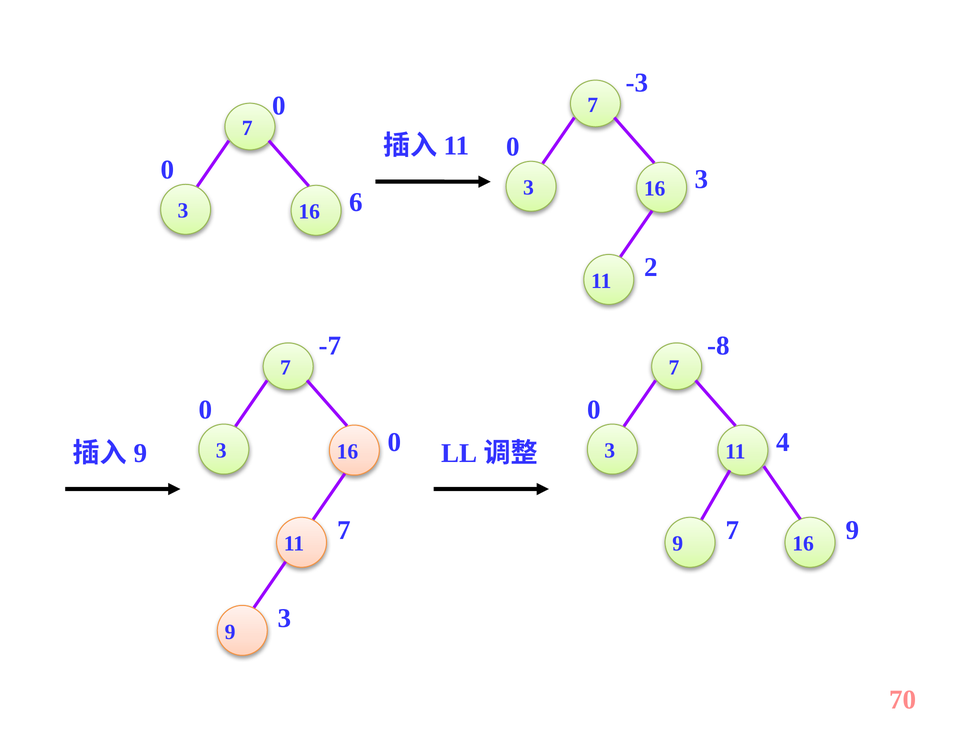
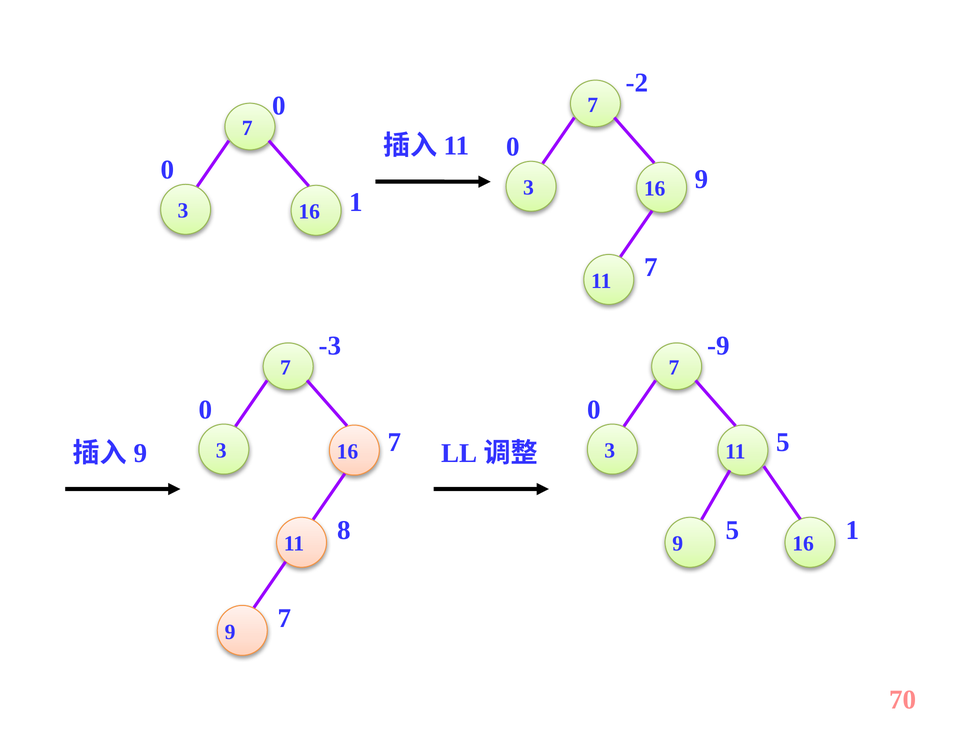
-3: -3 -> -2
16 3: 3 -> 9
6 at (356, 202): 6 -> 1
11 2: 2 -> 7
-7: -7 -> -3
-8: -8 -> -9
16 0: 0 -> 7
11 4: 4 -> 5
11 7: 7 -> 8
9 7: 7 -> 5
9 at (852, 530): 9 -> 1
9 3: 3 -> 7
